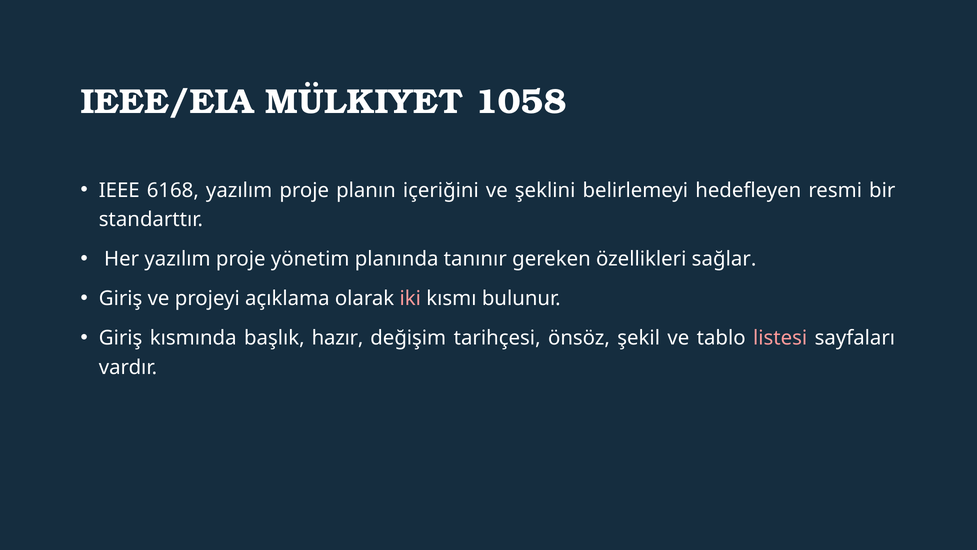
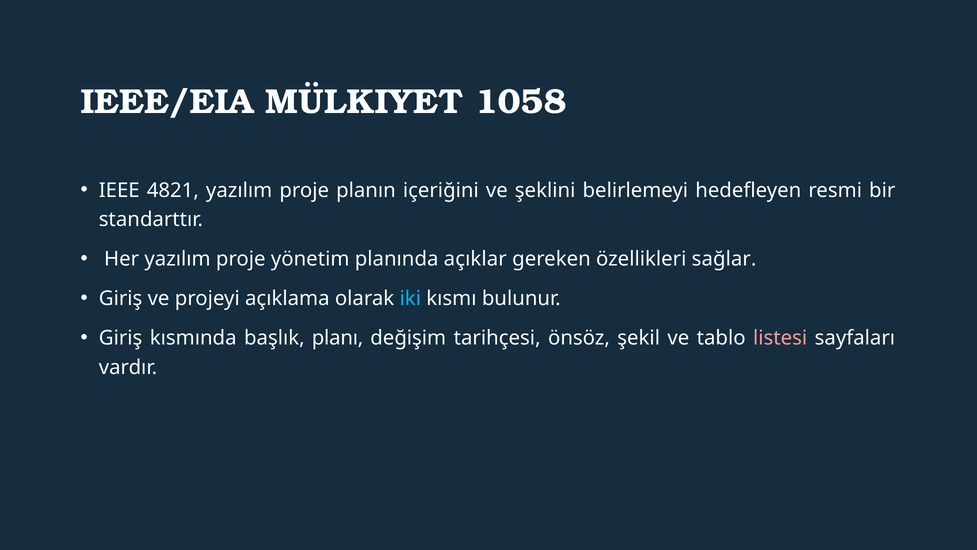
6168: 6168 -> 4821
tanınır: tanınır -> açıklar
iki colour: pink -> light blue
hazır: hazır -> planı
